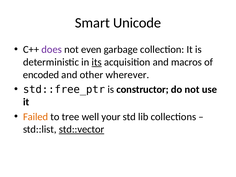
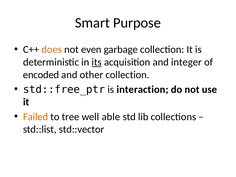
Unicode: Unicode -> Purpose
does colour: purple -> orange
macros: macros -> integer
other wherever: wherever -> collection
constructor: constructor -> interaction
your: your -> able
std::vector underline: present -> none
